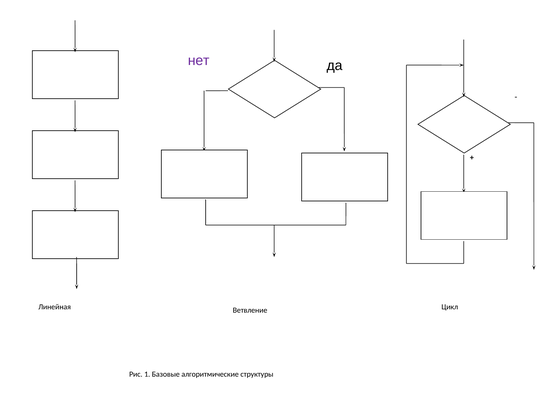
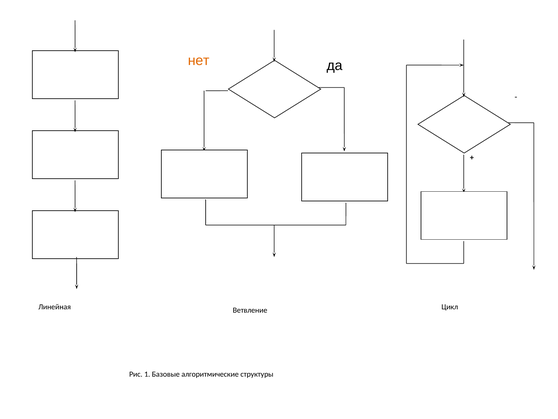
нет colour: purple -> orange
